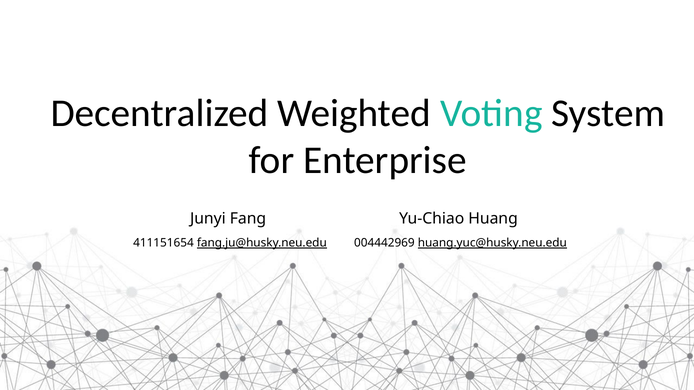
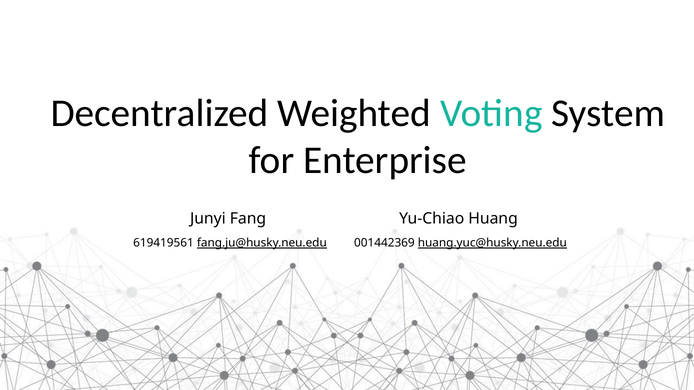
411151654: 411151654 -> 619419561
004442969: 004442969 -> 001442369
